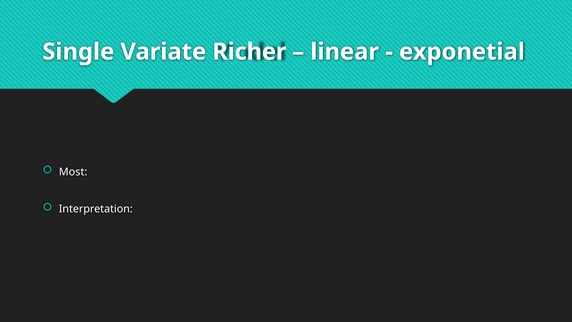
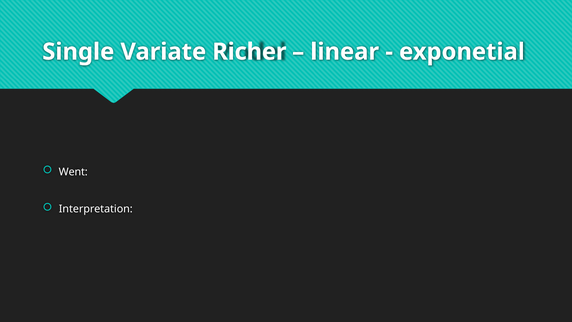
Most: Most -> Went
